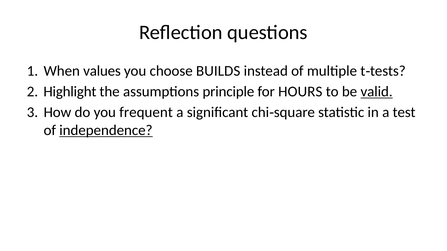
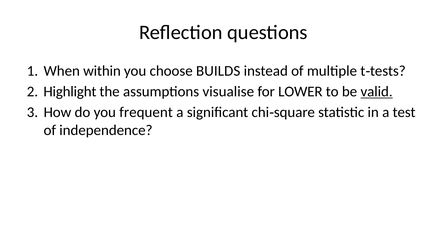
values: values -> within
principle: principle -> visualise
HOURS: HOURS -> LOWER
independence underline: present -> none
